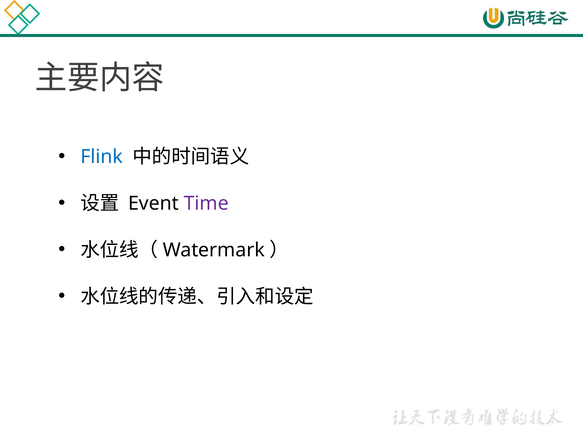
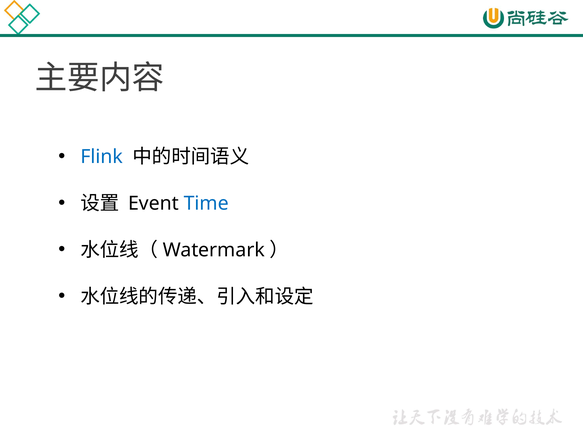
Time colour: purple -> blue
